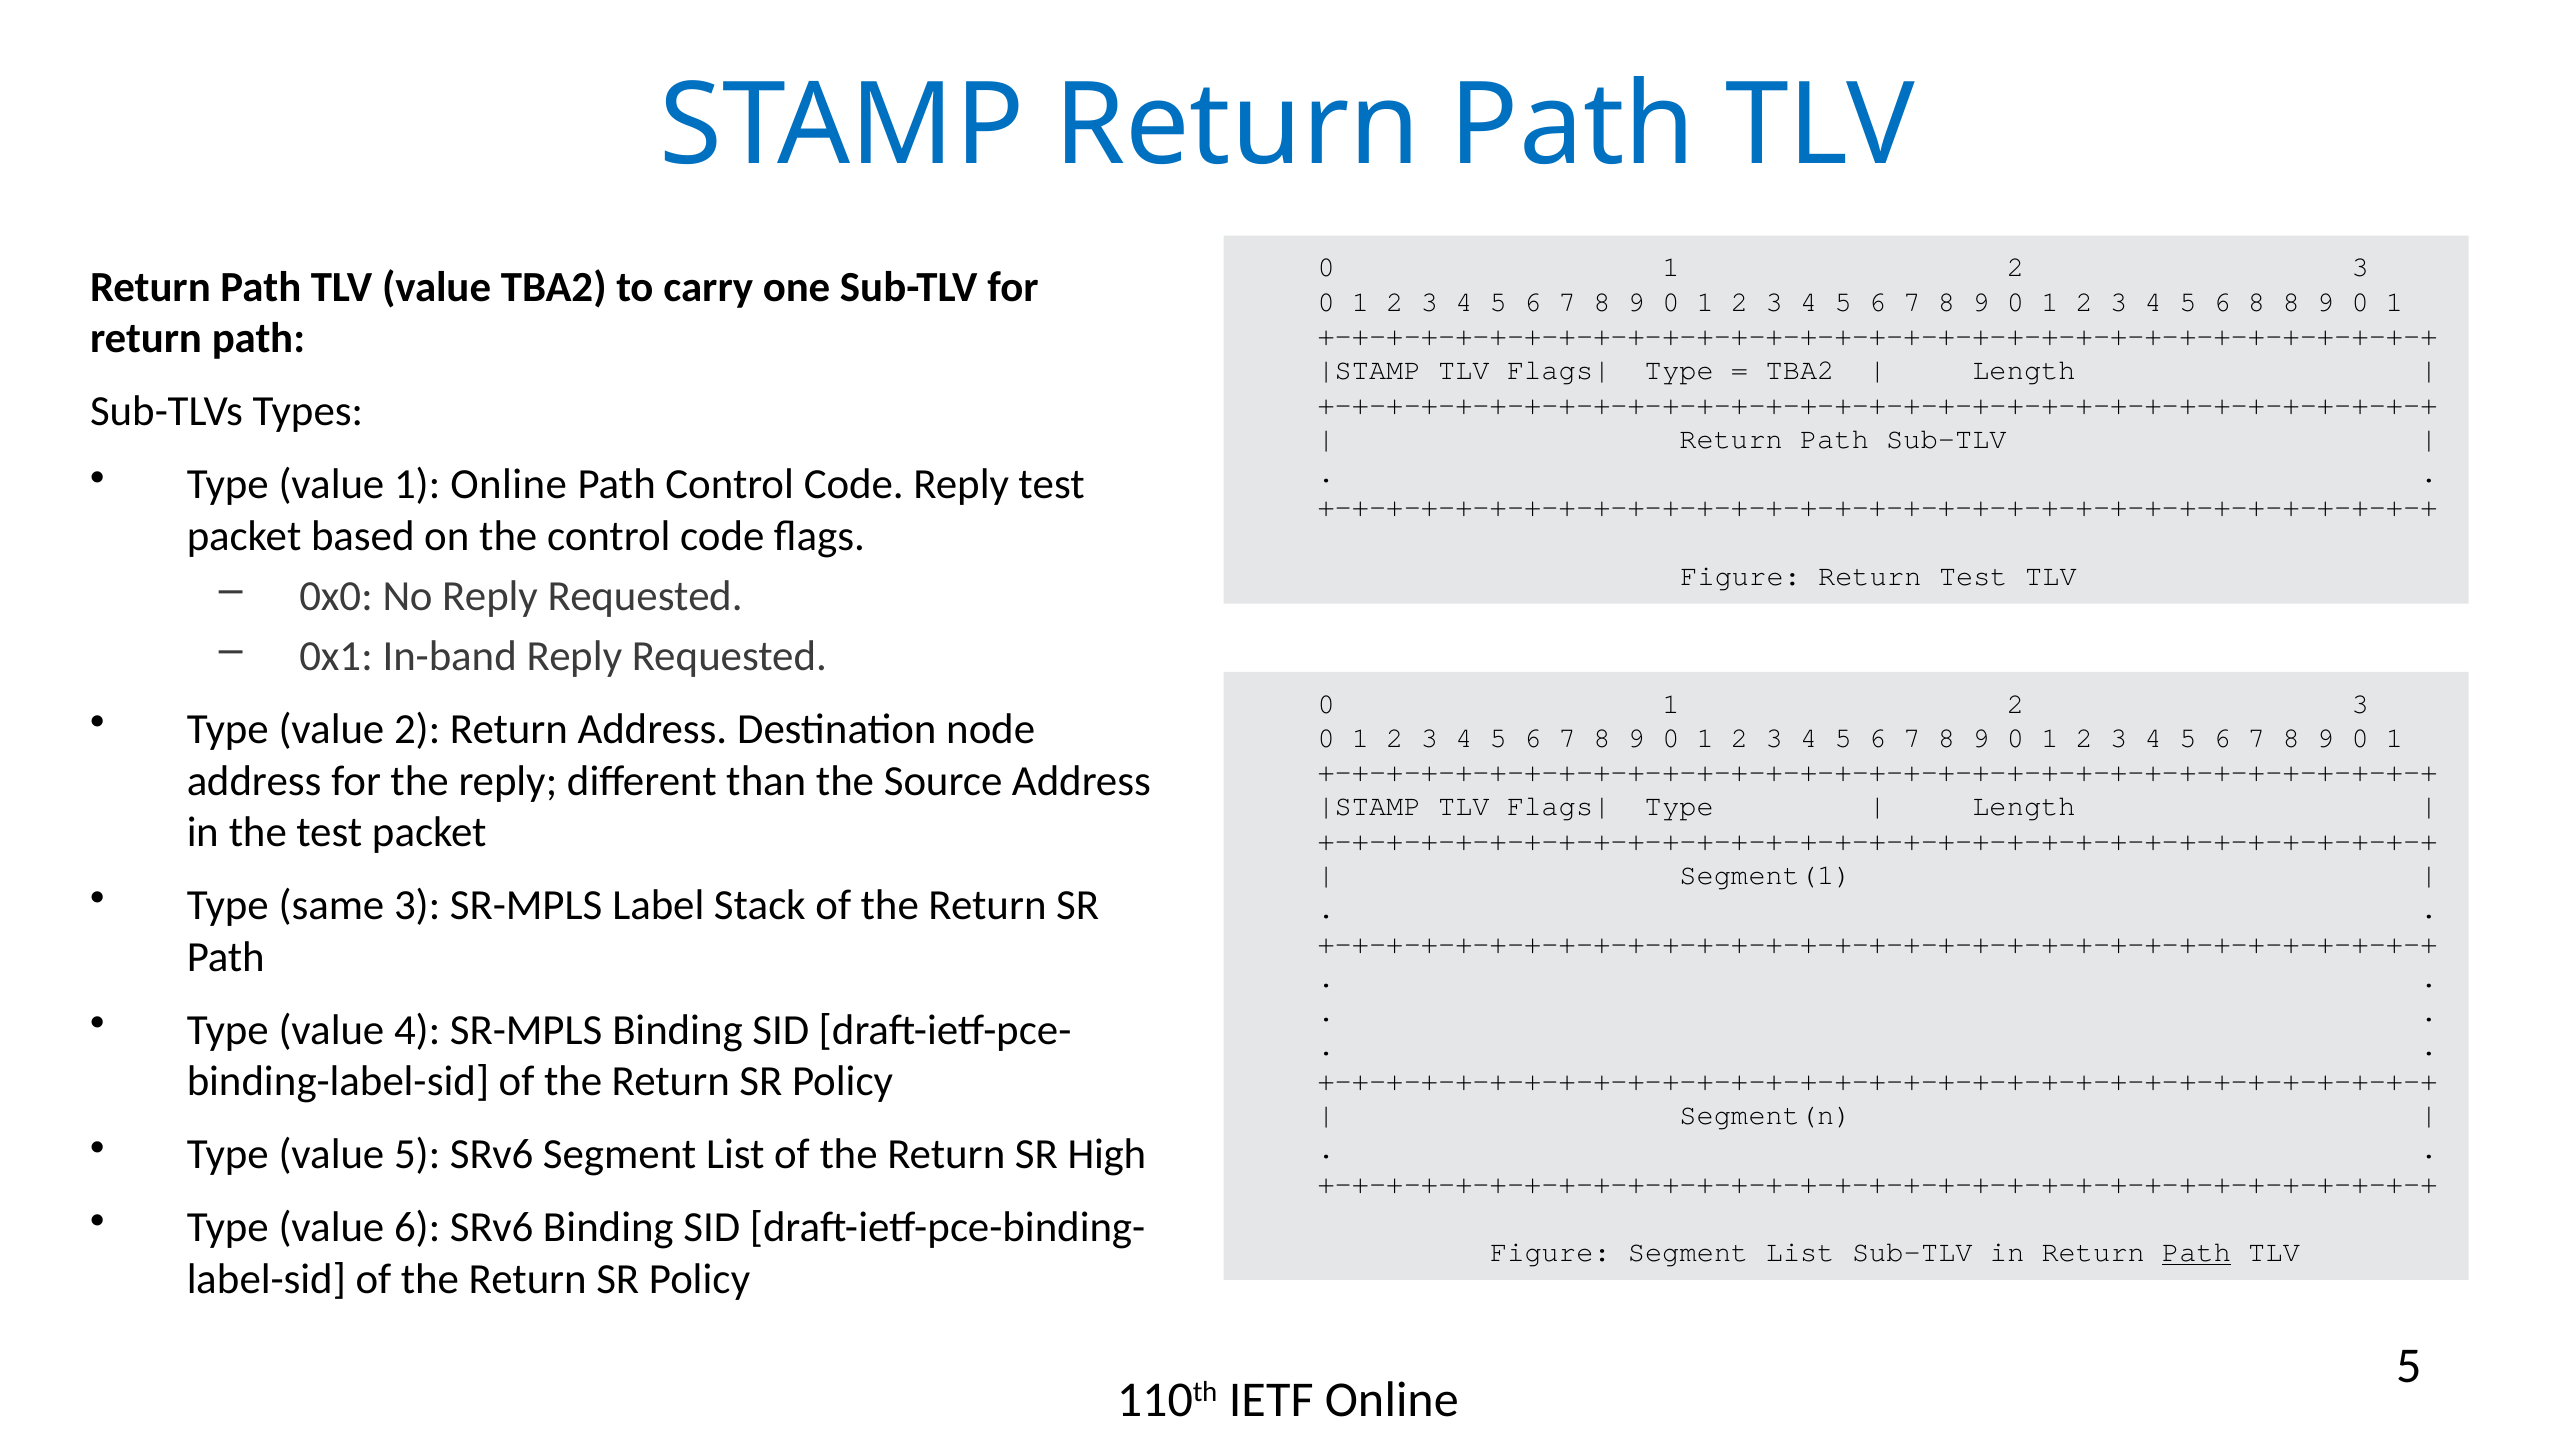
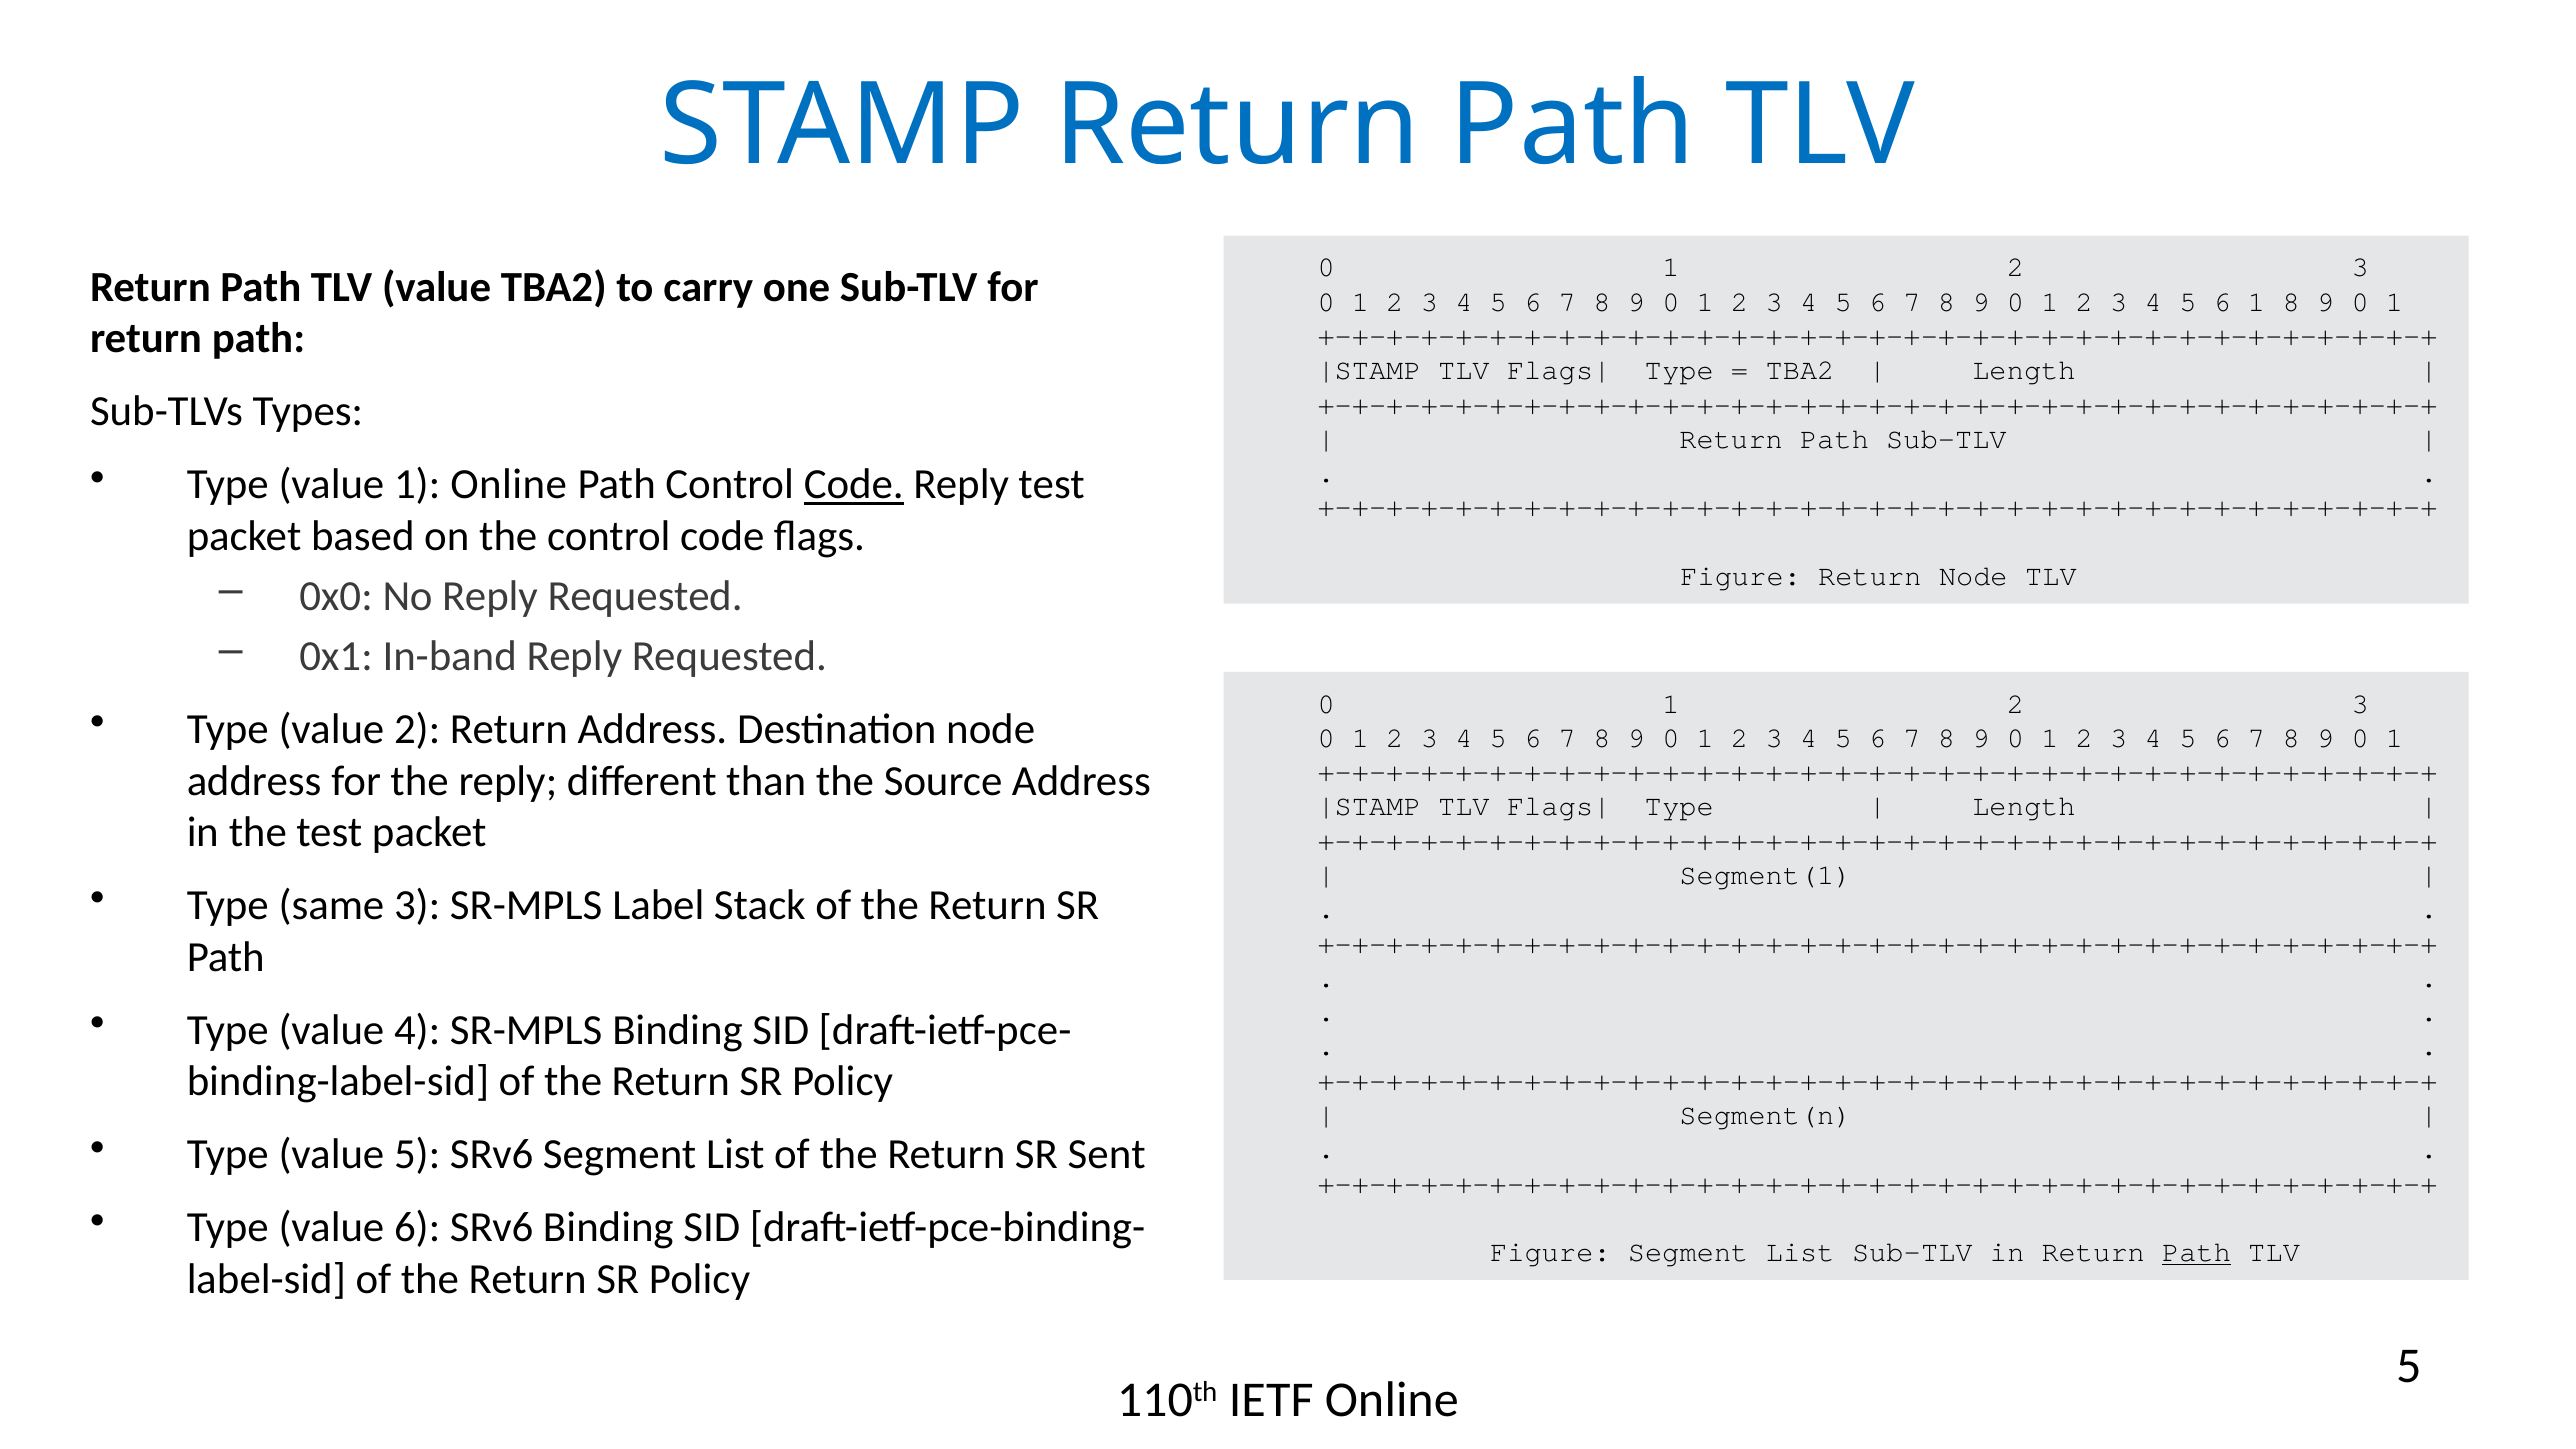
6 8: 8 -> 1
Code at (854, 485) underline: none -> present
Return Test: Test -> Node
High: High -> Sent
